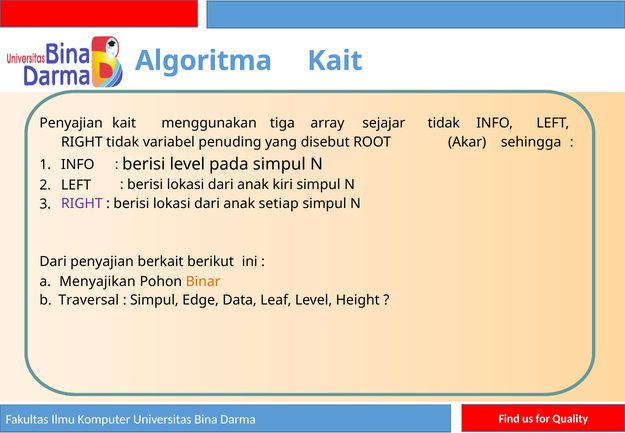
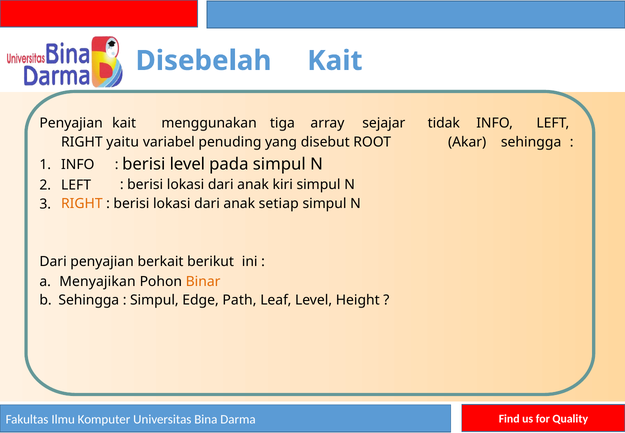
Algoritma: Algoritma -> Disebelah
RIGHT tidak: tidak -> yaitu
RIGHT at (82, 204) colour: purple -> orange
b Traversal: Traversal -> Sehingga
Data: Data -> Path
